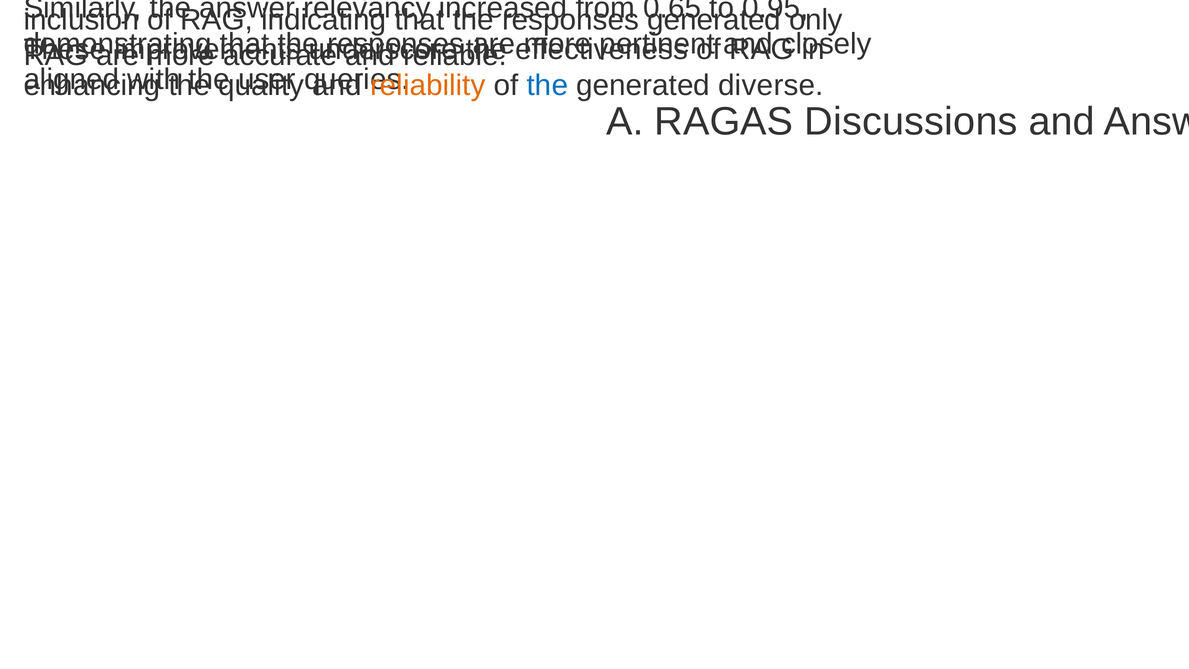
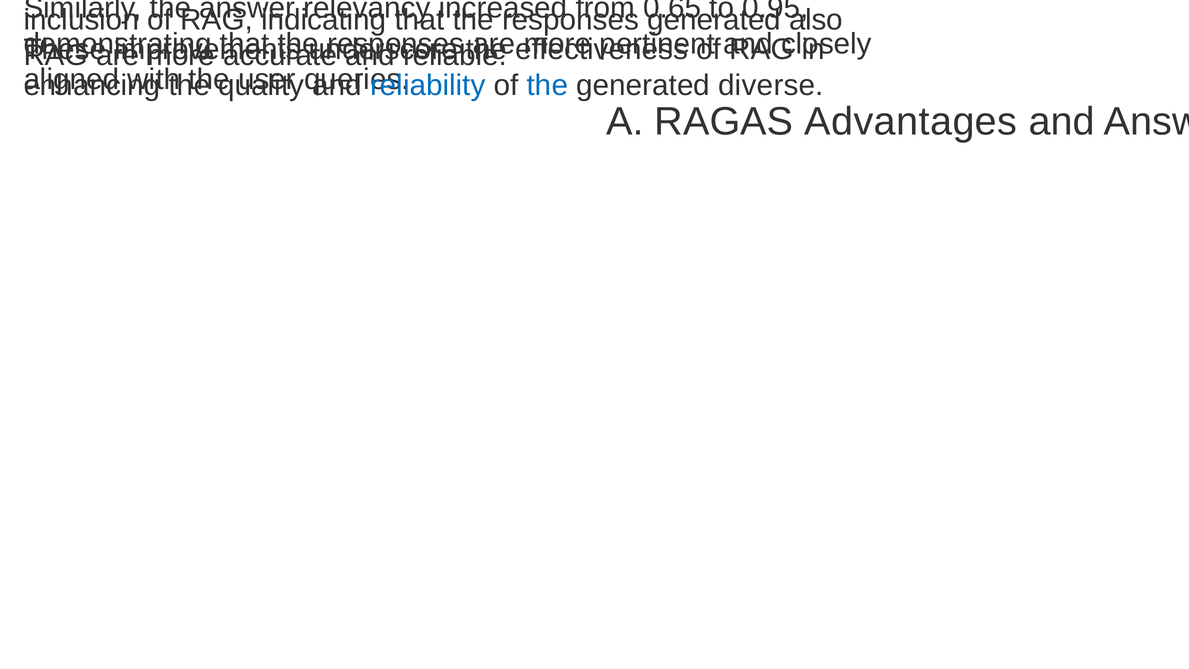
only: only -> also
reliability colour: orange -> blue
Discussions: Discussions -> Advantages
